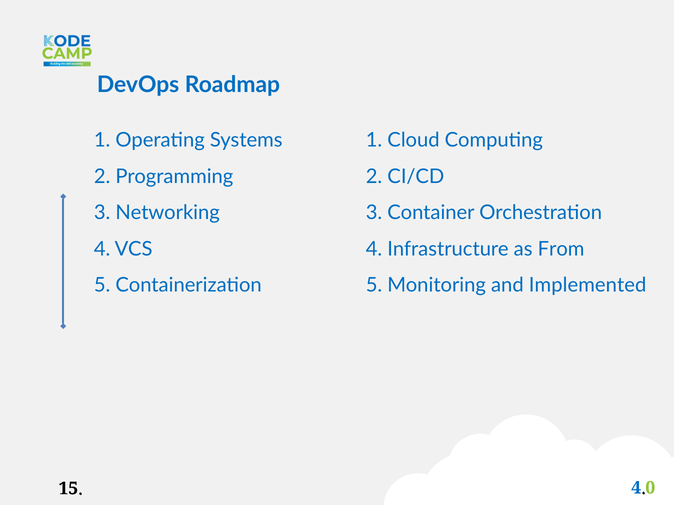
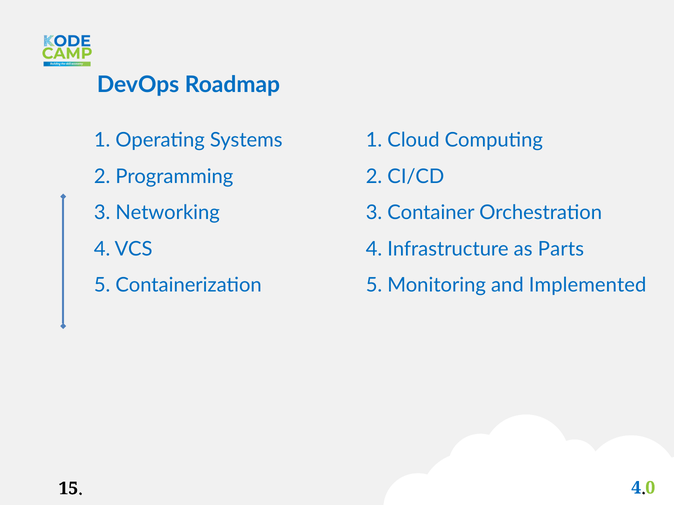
From: From -> Parts
